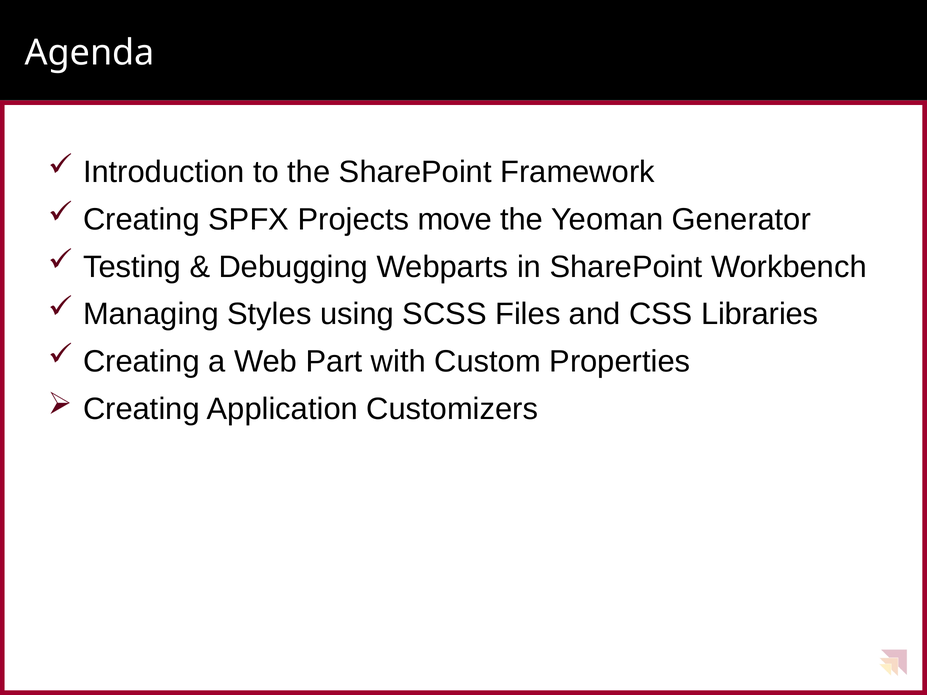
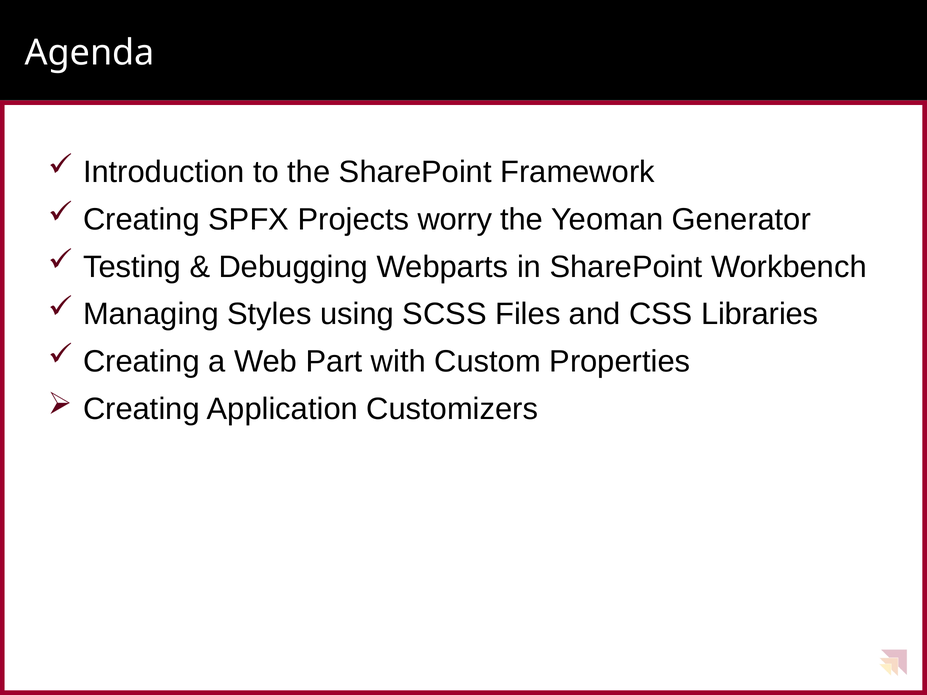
move: move -> worry
